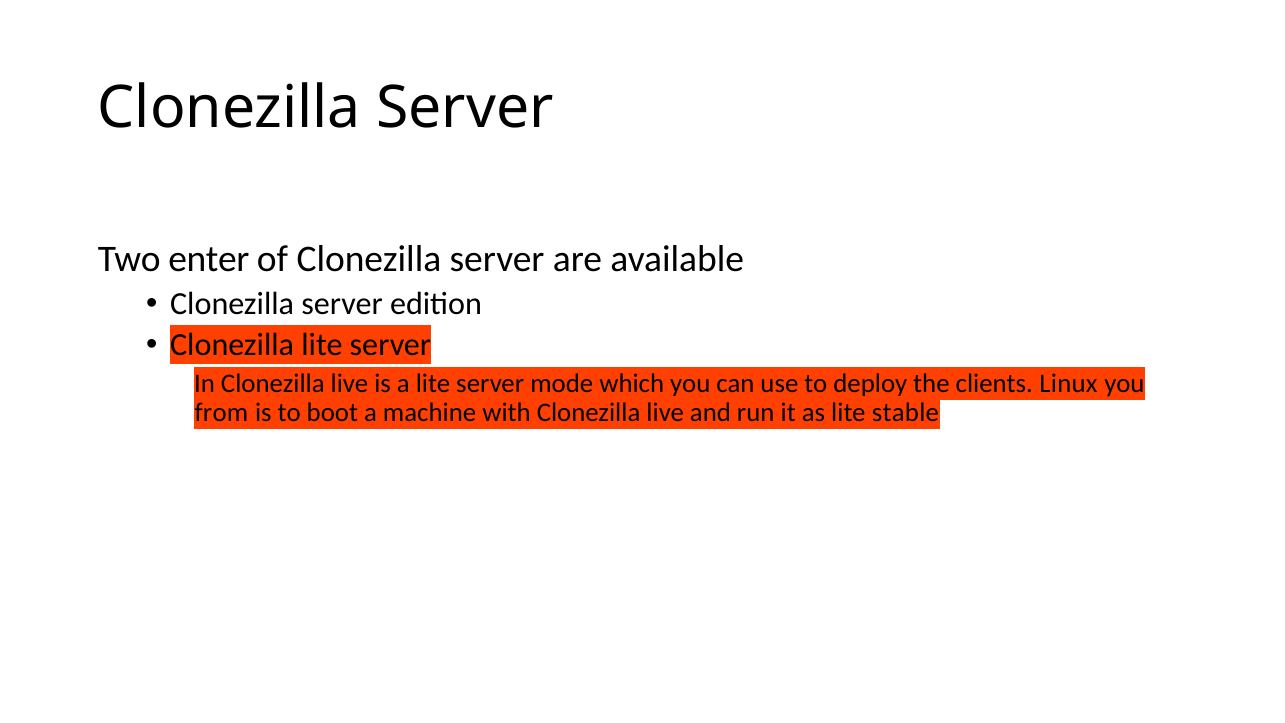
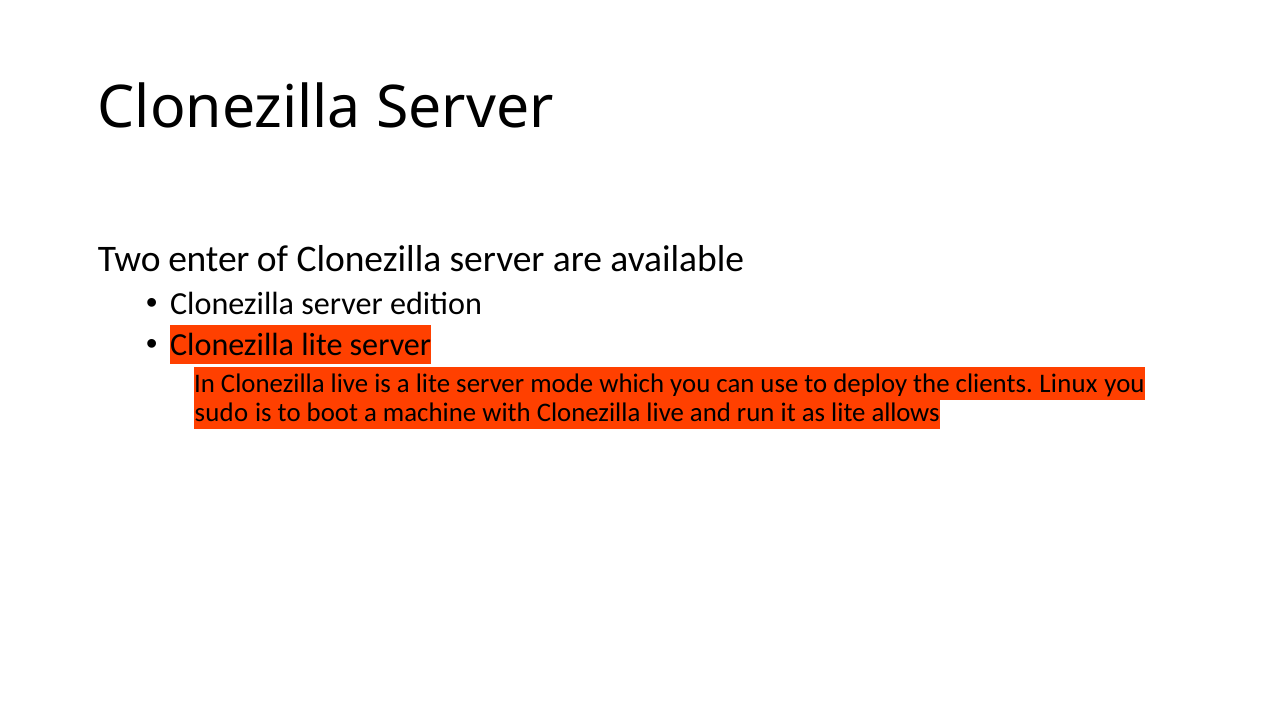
from: from -> sudo
stable: stable -> allows
